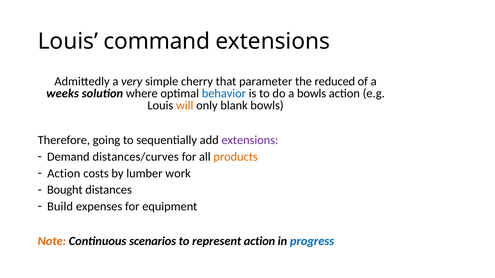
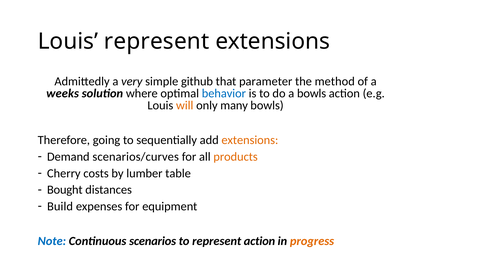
Louis command: command -> represent
cherry: cherry -> github
reduced: reduced -> method
blank: blank -> many
extensions at (250, 140) colour: purple -> orange
distances/curves: distances/curves -> scenarios/curves
Action at (64, 174): Action -> Cherry
work: work -> table
Note colour: orange -> blue
progress colour: blue -> orange
